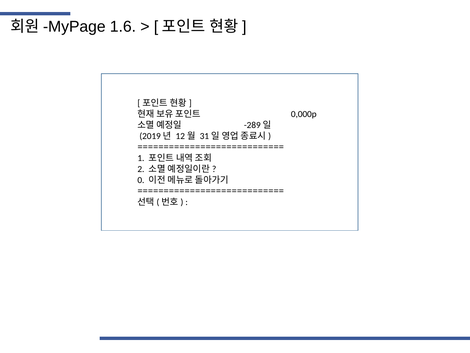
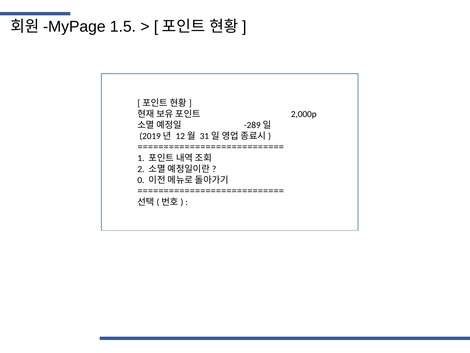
1.6: 1.6 -> 1.5
0,000p: 0,000p -> 2,000p
